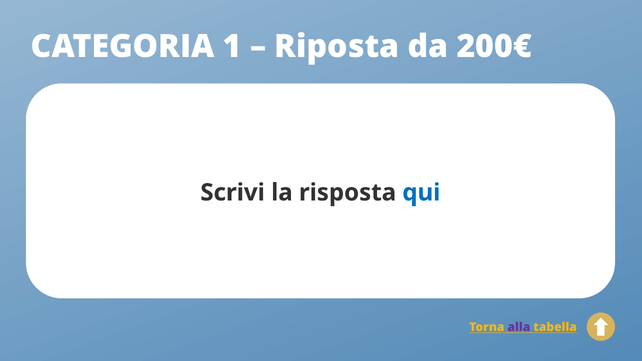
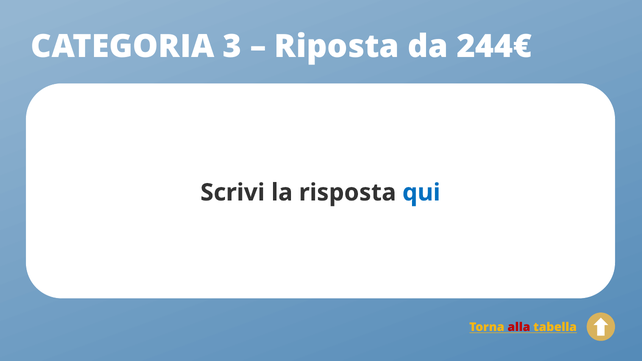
1: 1 -> 3
200€: 200€ -> 244€
alla colour: purple -> red
